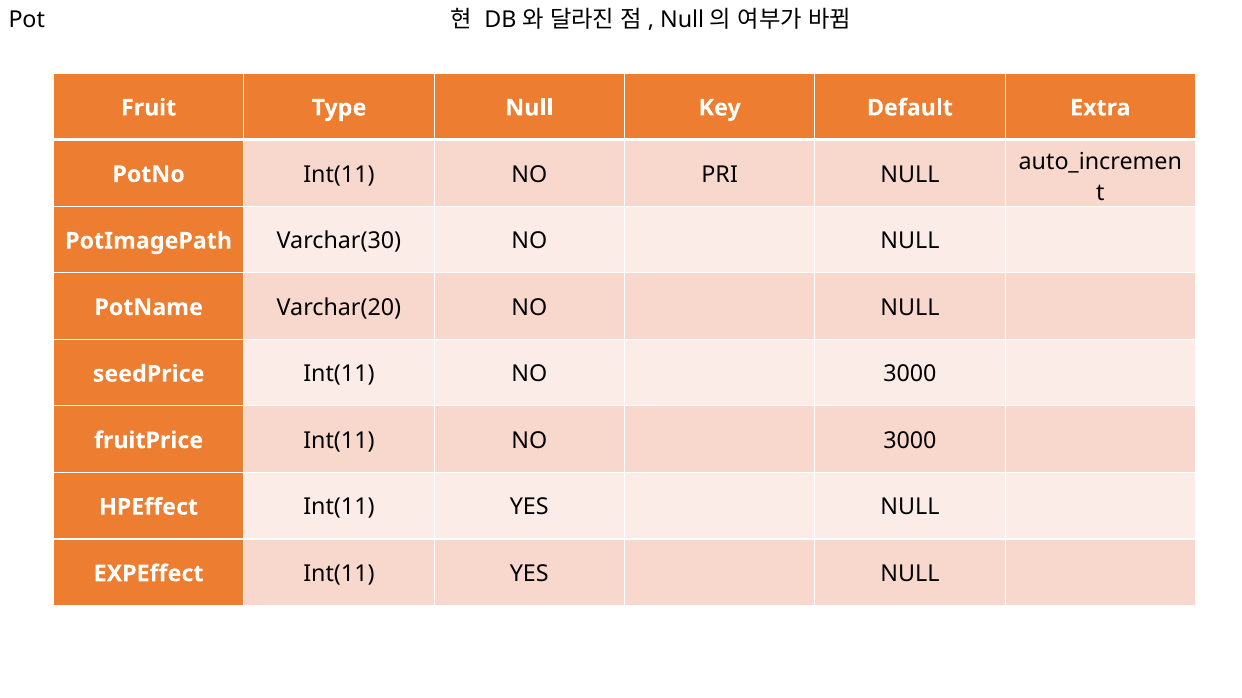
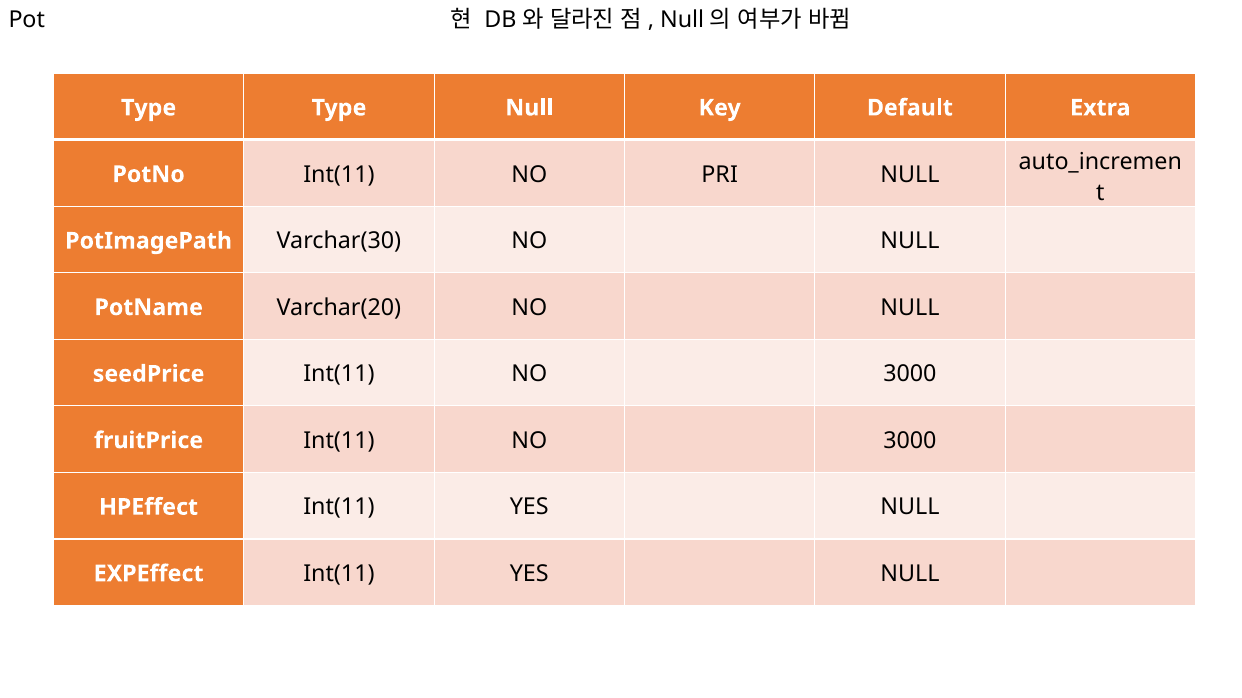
Fruit at (149, 108): Fruit -> Type
